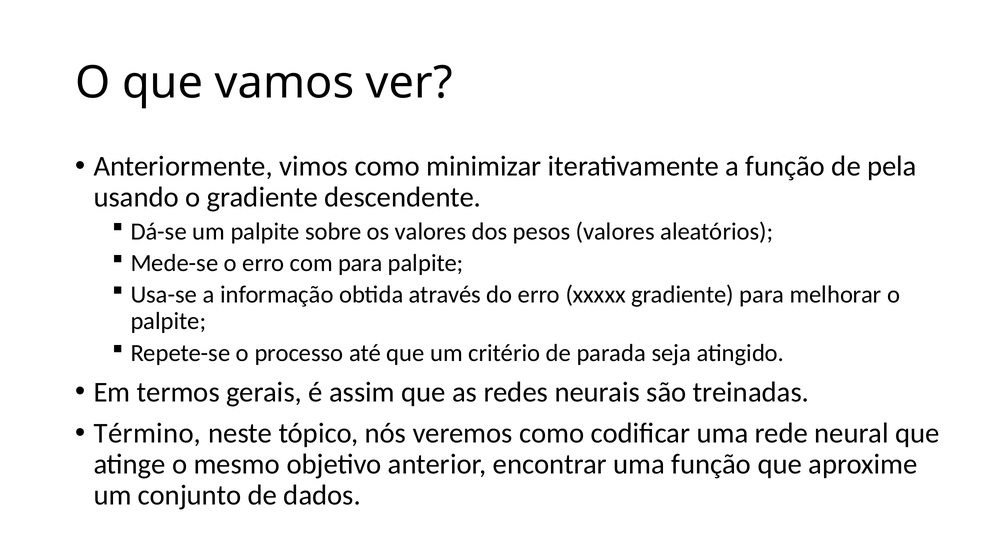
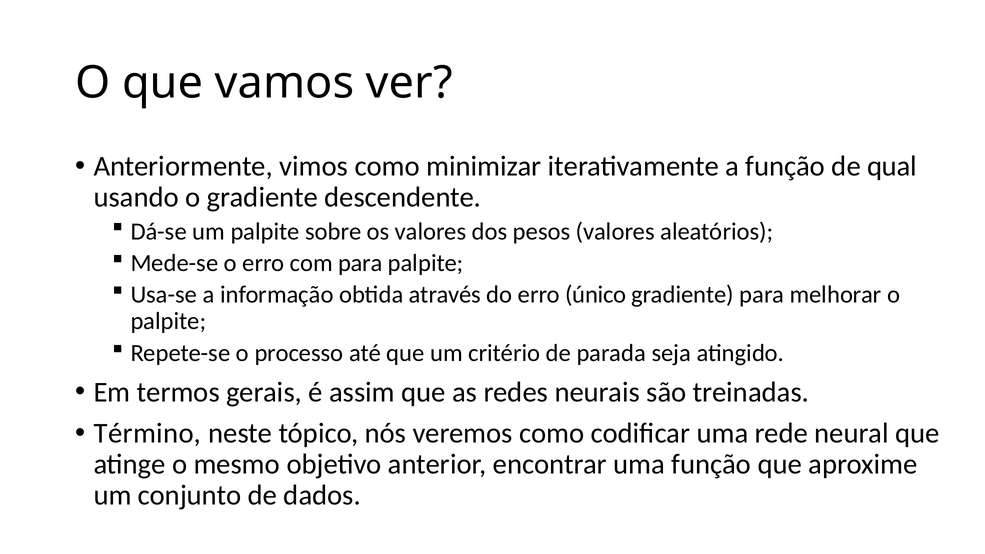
pela: pela -> qual
xxxxx: xxxxx -> único
